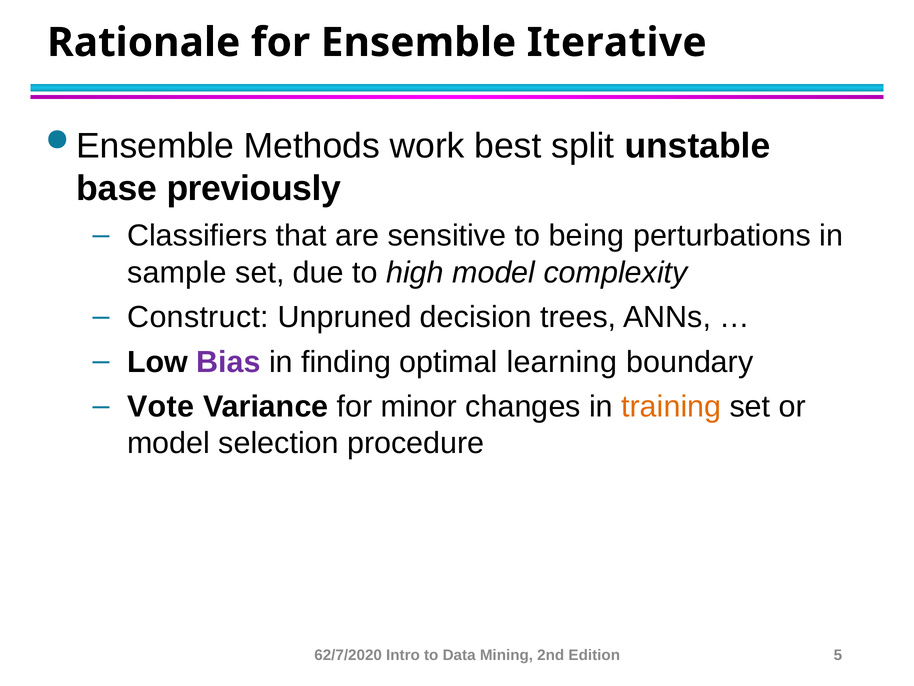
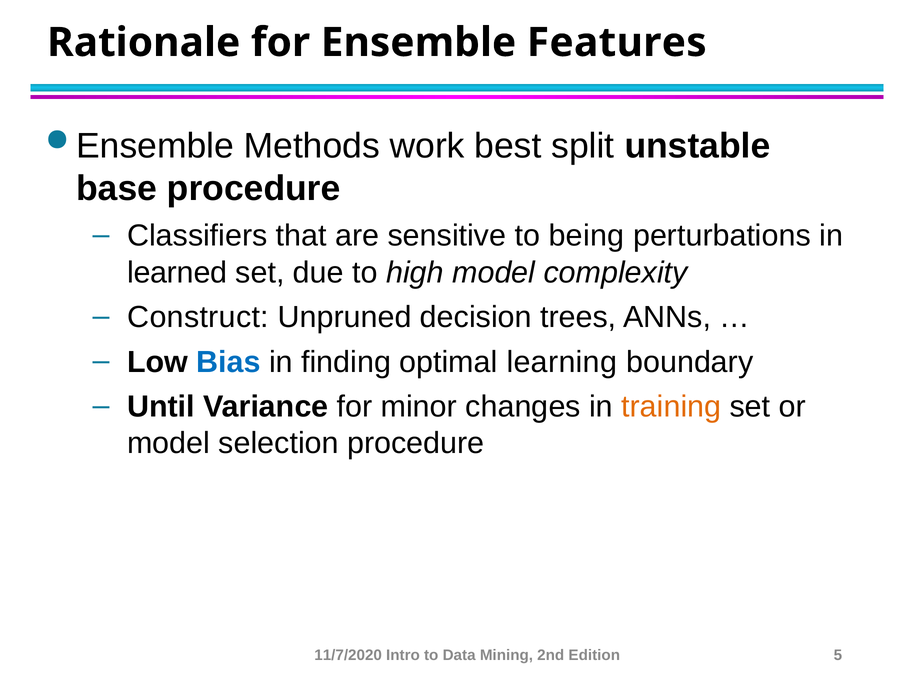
Iterative: Iterative -> Features
base previously: previously -> procedure
sample: sample -> learned
Bias colour: purple -> blue
Vote: Vote -> Until
62/7/2020: 62/7/2020 -> 11/7/2020
